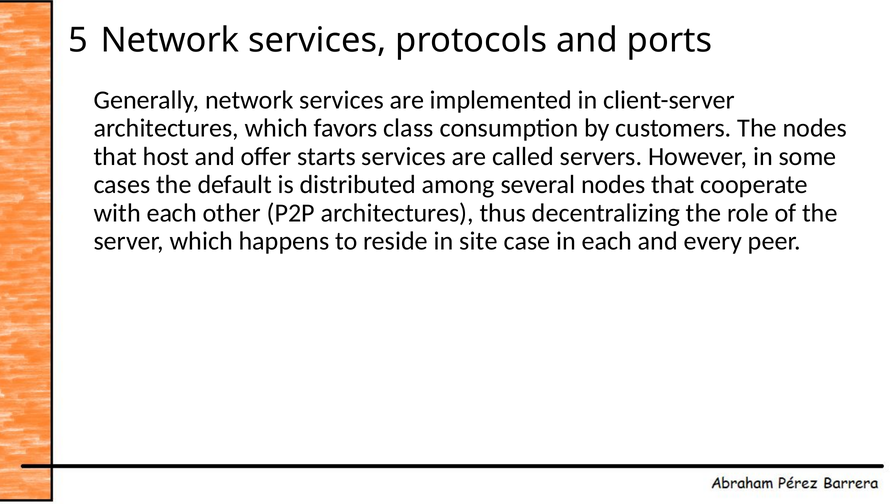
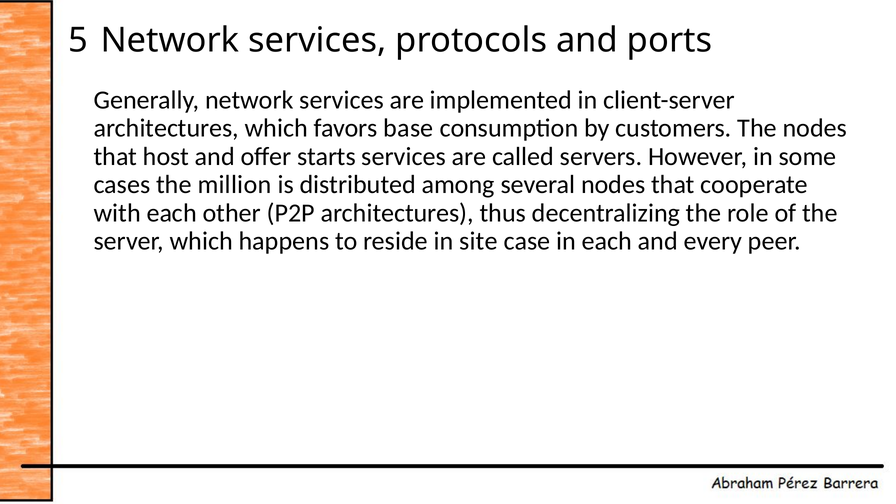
class: class -> base
default: default -> million
